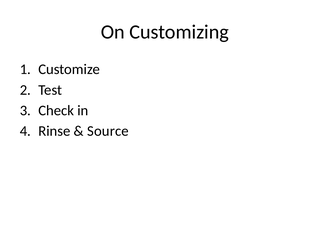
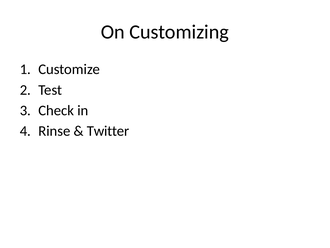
Source: Source -> Twitter
